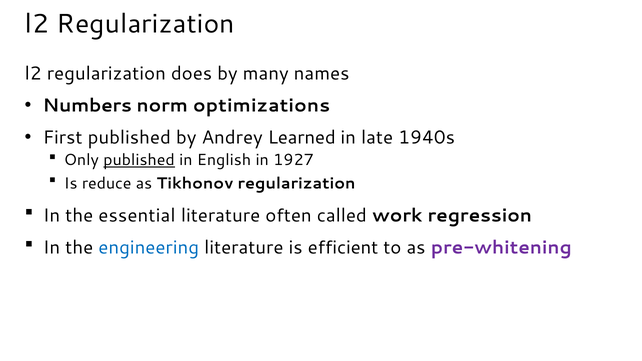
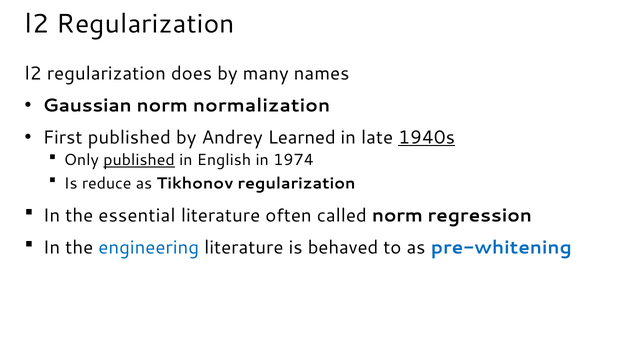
Numbers: Numbers -> Gaussian
optimizations: optimizations -> normalization
1940s underline: none -> present
1927: 1927 -> 1974
called work: work -> norm
efficient: efficient -> behaved
pre-whitening colour: purple -> blue
